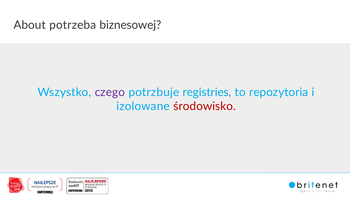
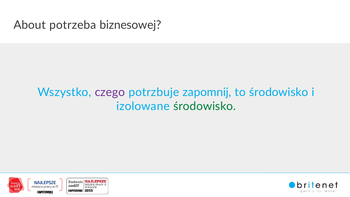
registries: registries -> zapomnij
to repozytoria: repozytoria -> środowisko
środowisko at (205, 106) colour: red -> green
